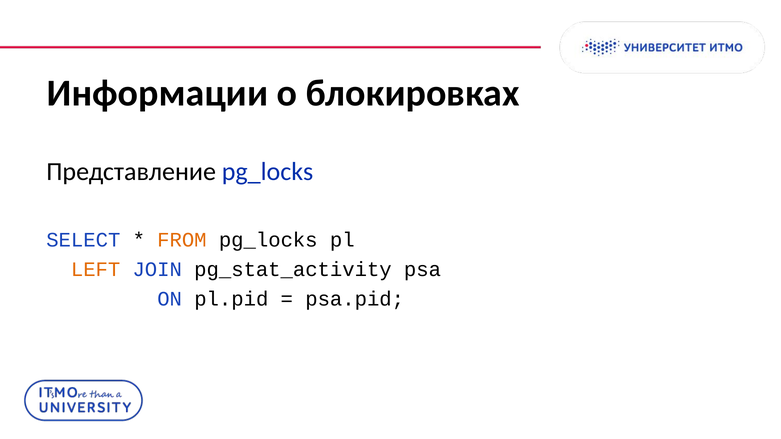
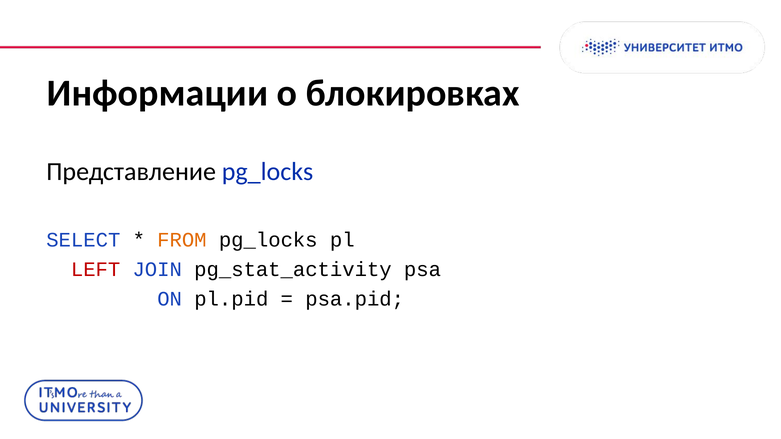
LEFT colour: orange -> red
